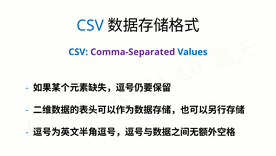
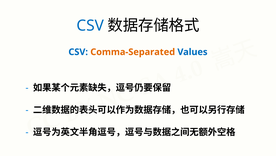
Comma-Separated colour: purple -> orange
